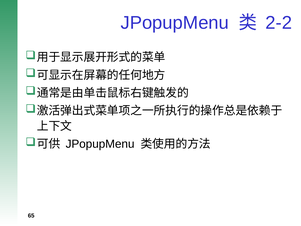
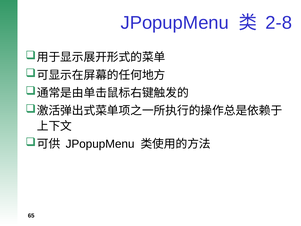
2-2: 2-2 -> 2-8
